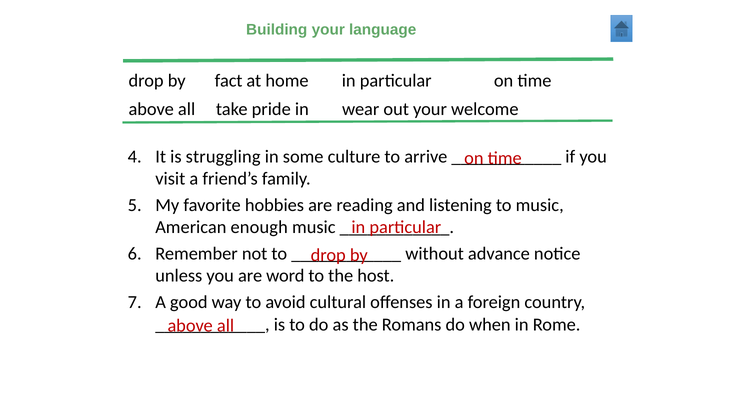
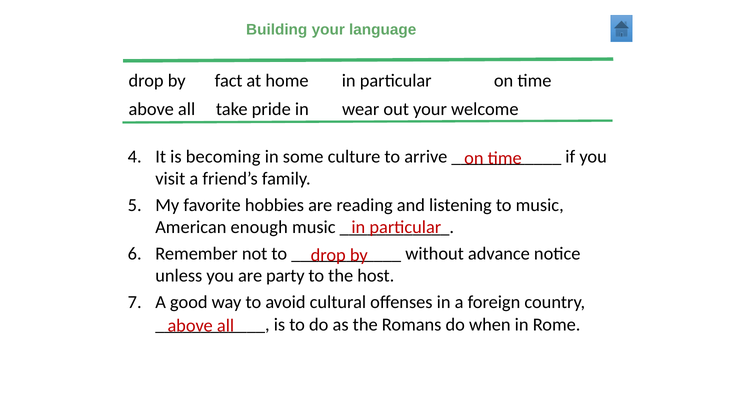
struggling: struggling -> becoming
word: word -> party
